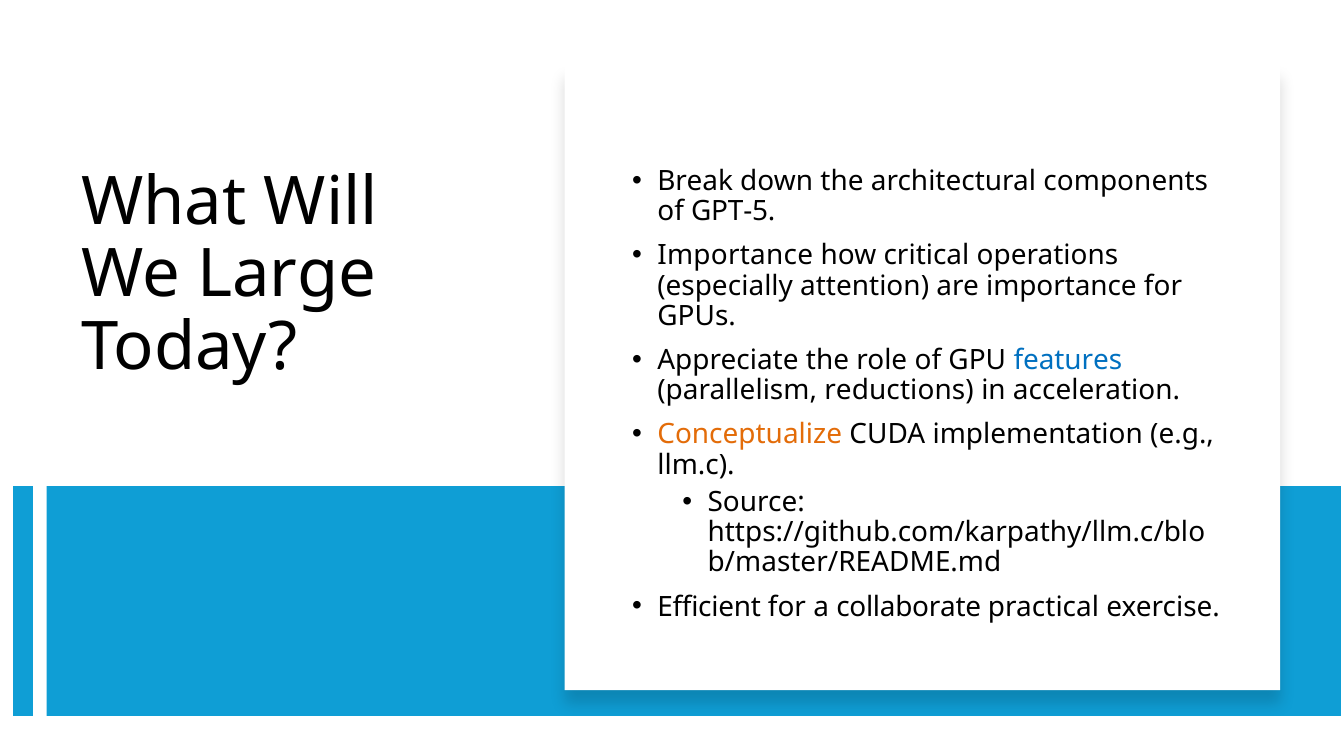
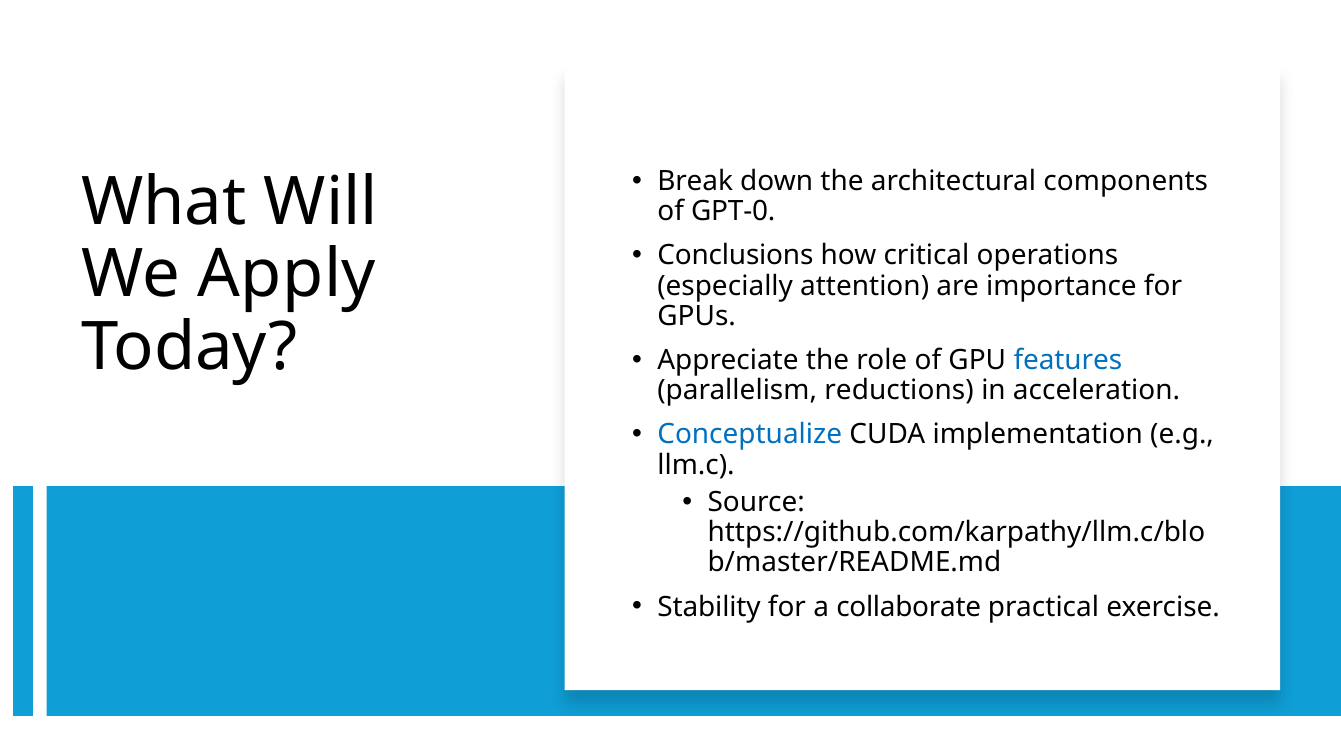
GPT-5: GPT-5 -> GPT-0
Importance at (735, 255): Importance -> Conclusions
Large: Large -> Apply
Conceptualize colour: orange -> blue
Efficient: Efficient -> Stability
